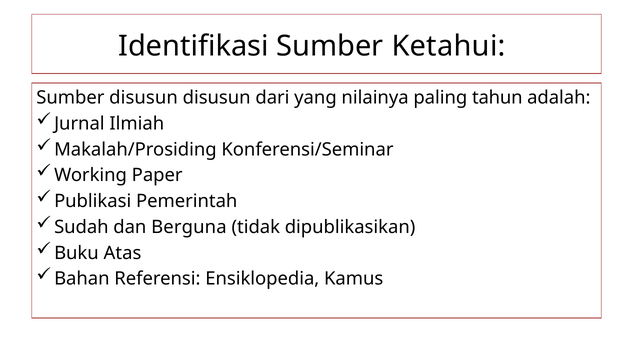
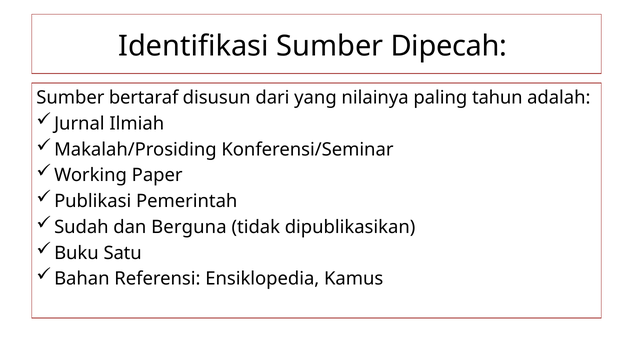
Ketahui: Ketahui -> Dipecah
Sumber disusun: disusun -> bertaraf
Atas: Atas -> Satu
